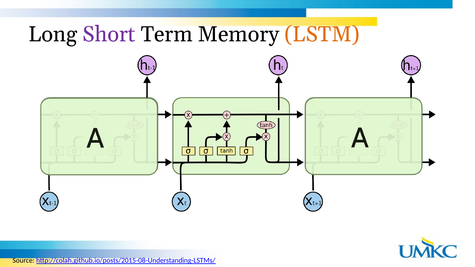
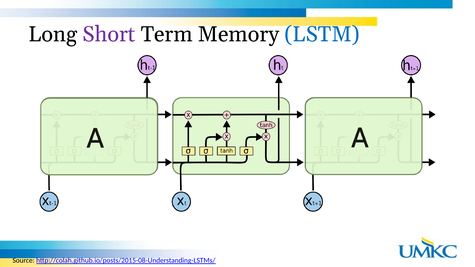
LSTM colour: orange -> blue
